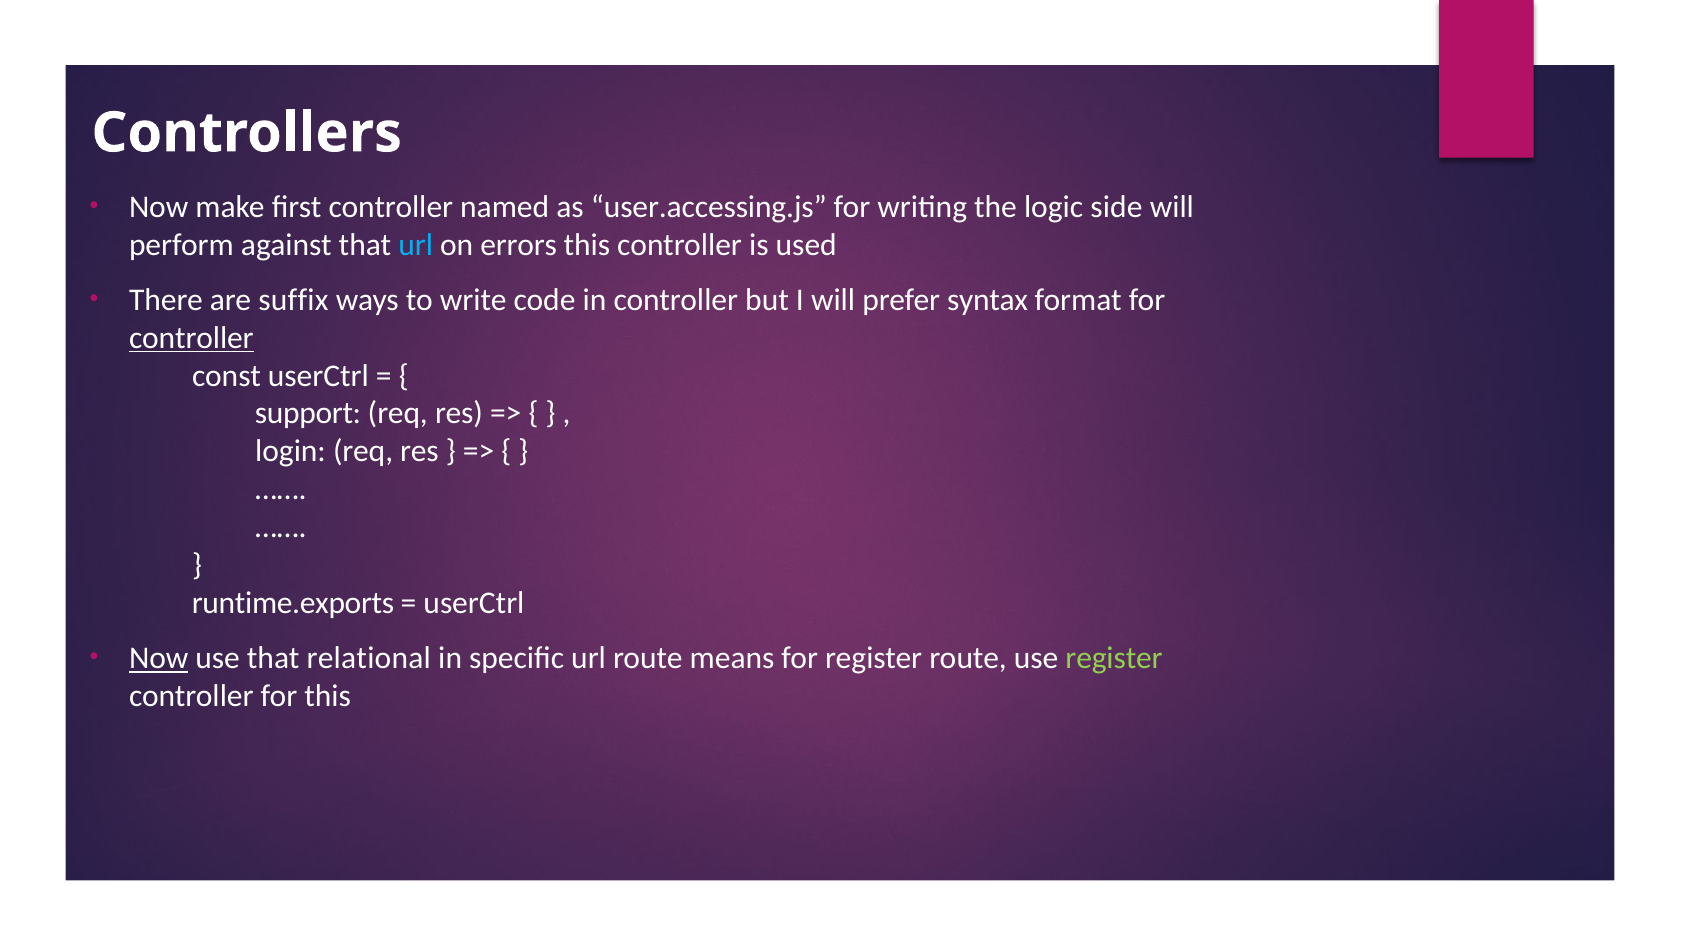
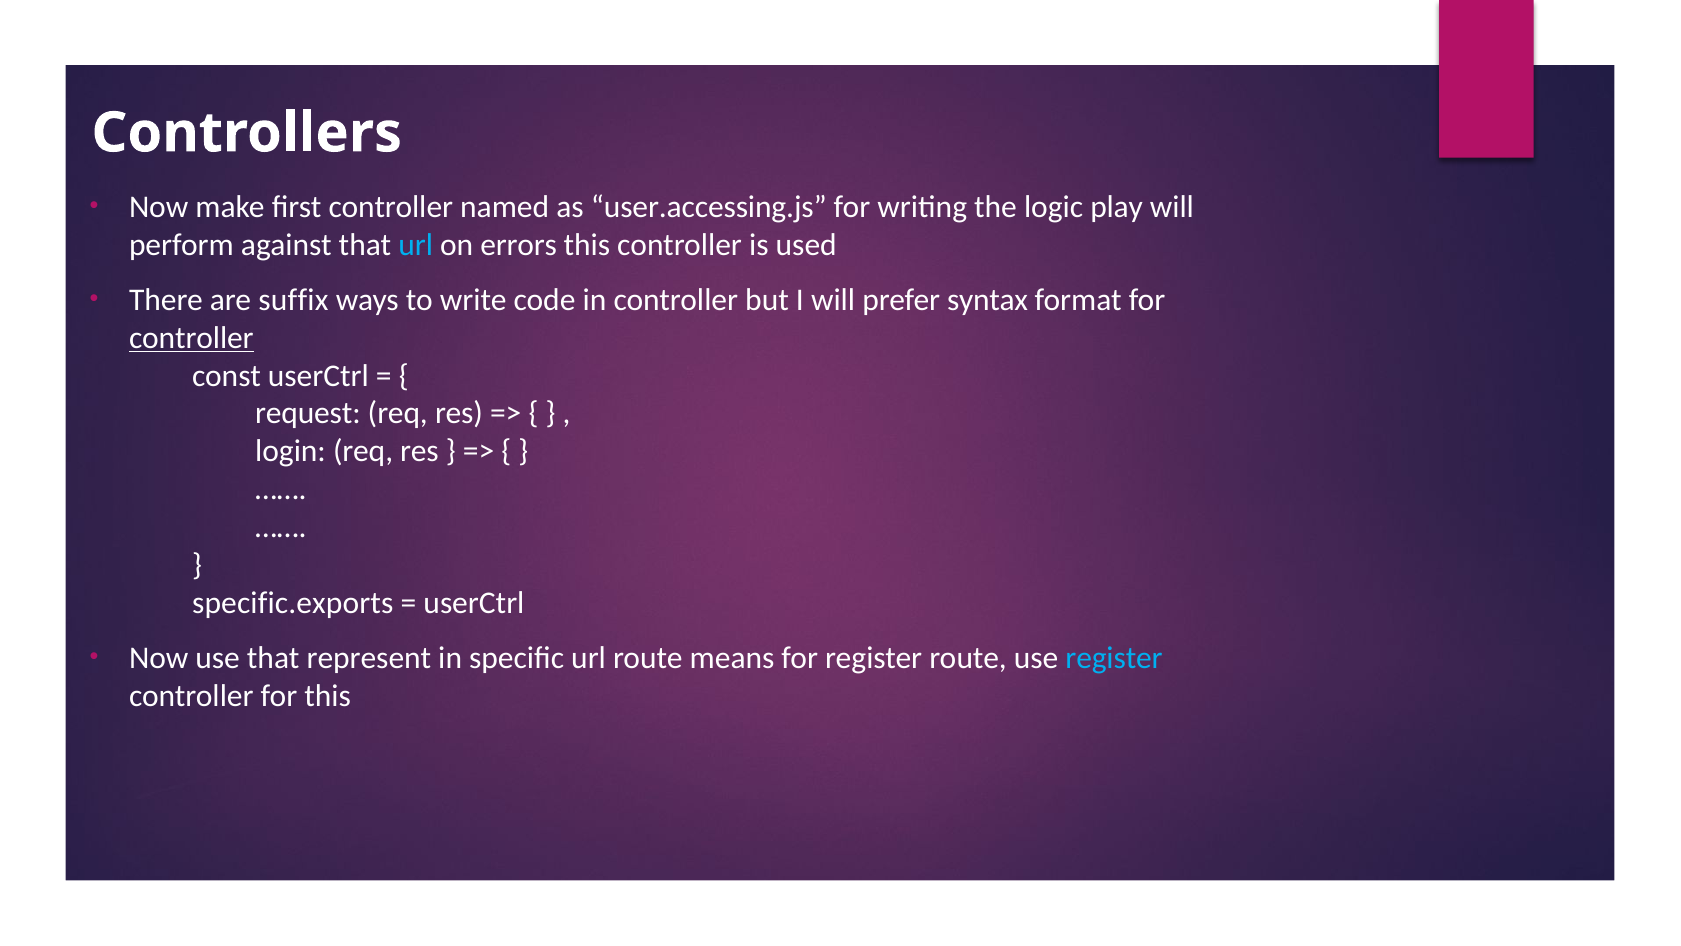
side: side -> play
support: support -> request
runtime.exports: runtime.exports -> specific.exports
Now at (159, 658) underline: present -> none
relational: relational -> represent
register at (1114, 658) colour: light green -> light blue
